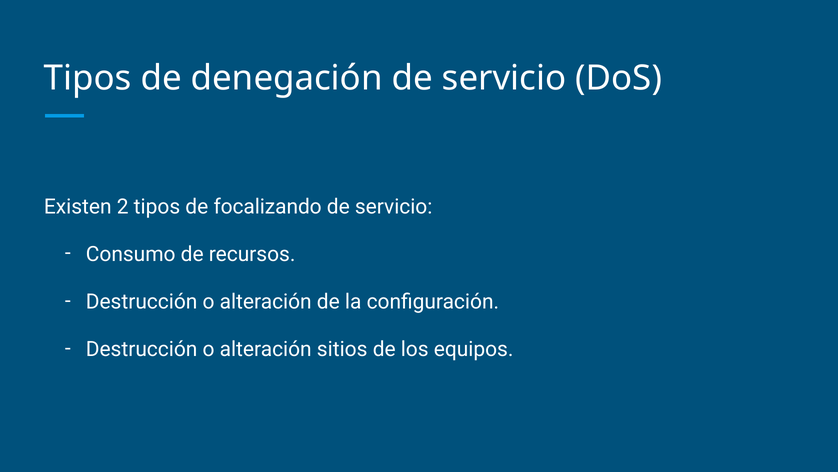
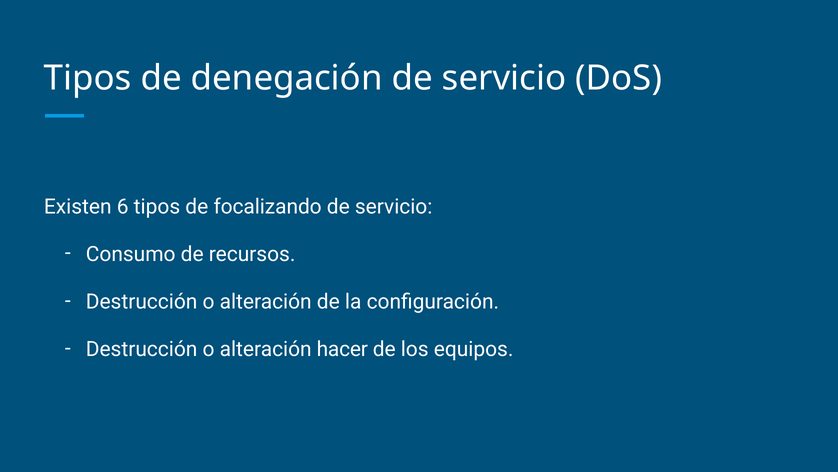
2: 2 -> 6
sitios: sitios -> hacer
